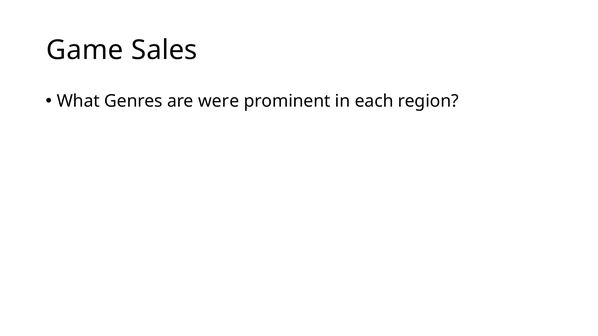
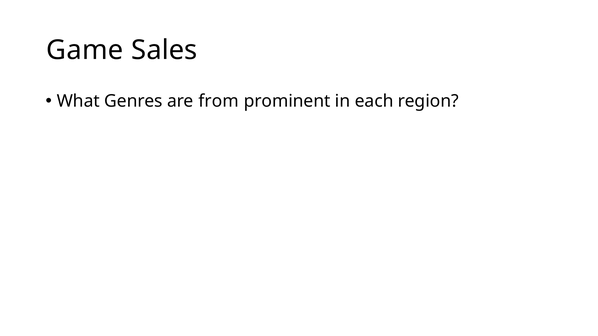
were: were -> from
